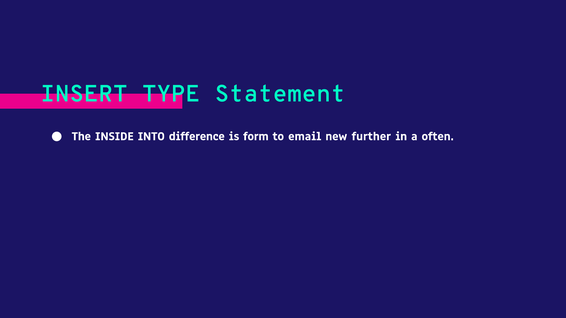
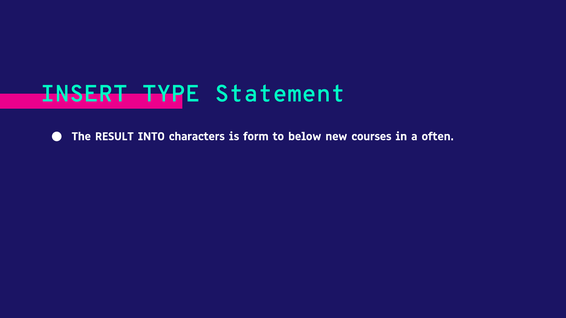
INSIDE: INSIDE -> RESULT
difference: difference -> characters
email: email -> below
further: further -> courses
